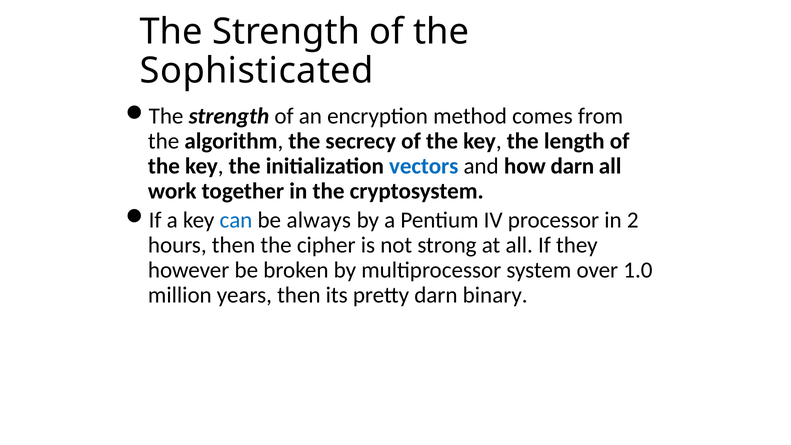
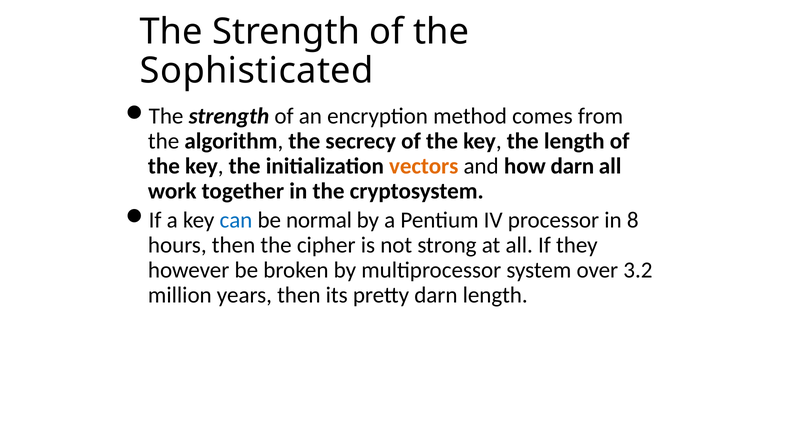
vectors colour: blue -> orange
always: always -> normal
2: 2 -> 8
1.0: 1.0 -> 3.2
darn binary: binary -> length
